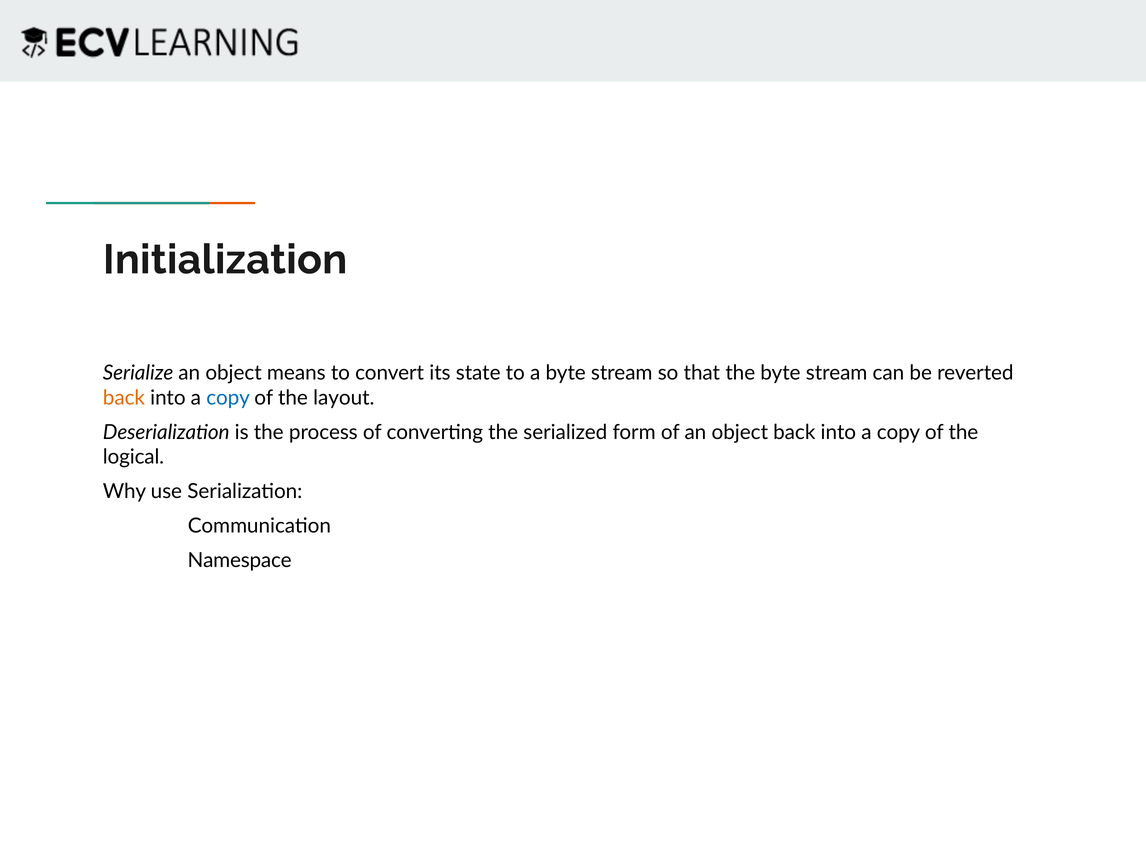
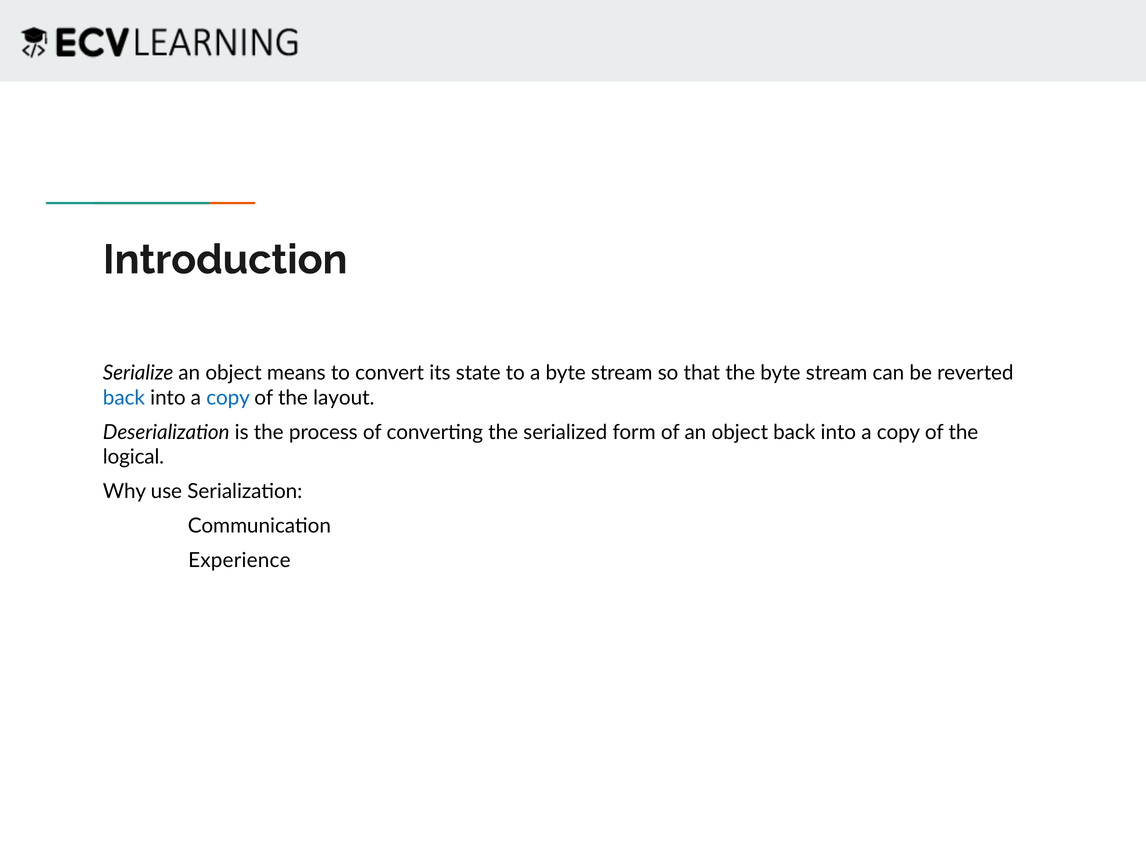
Initialization: Initialization -> Introduction
back at (124, 398) colour: orange -> blue
Namespace: Namespace -> Experience
